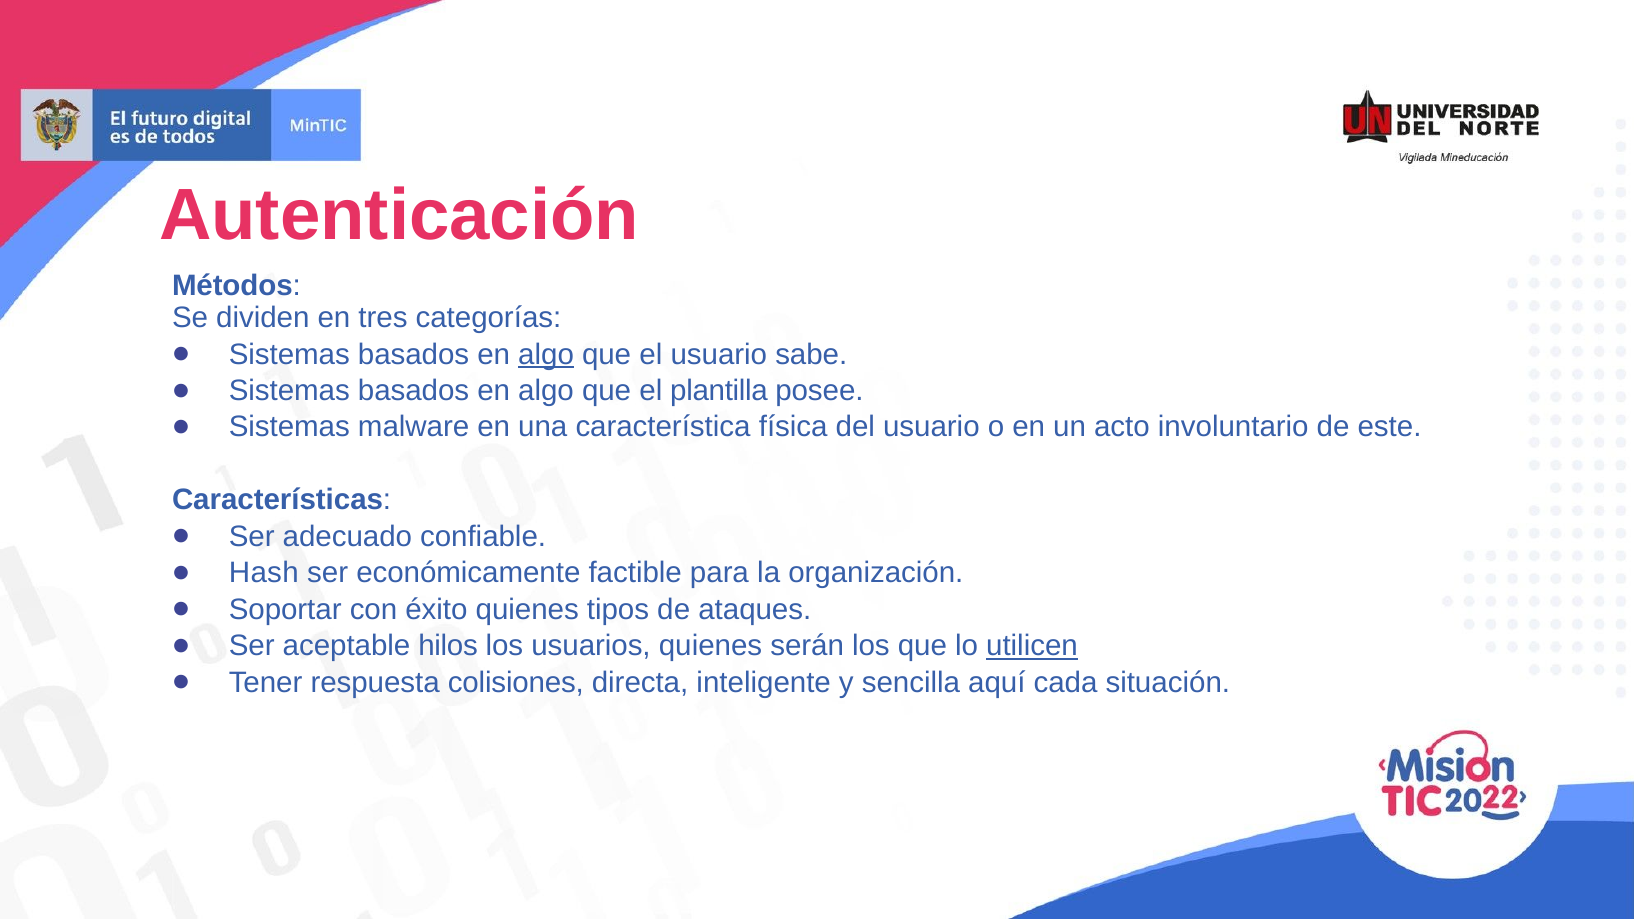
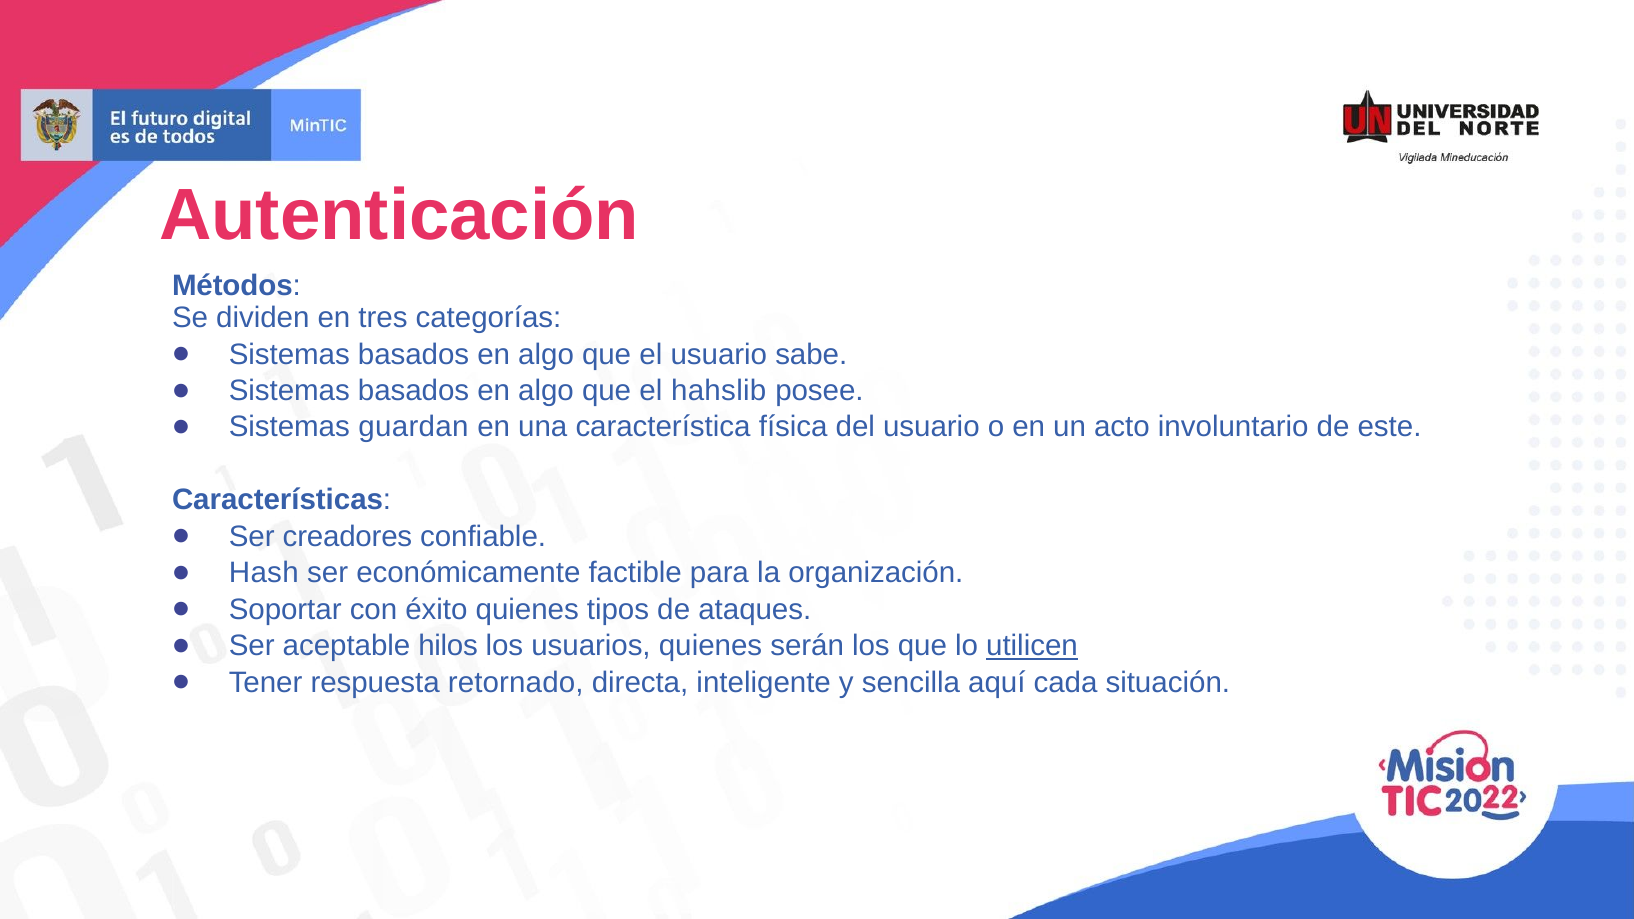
algo at (546, 354) underline: present -> none
plantilla: plantilla -> hahslib
malware: malware -> guardan
adecuado: adecuado -> creadores
colisiones: colisiones -> retornado
